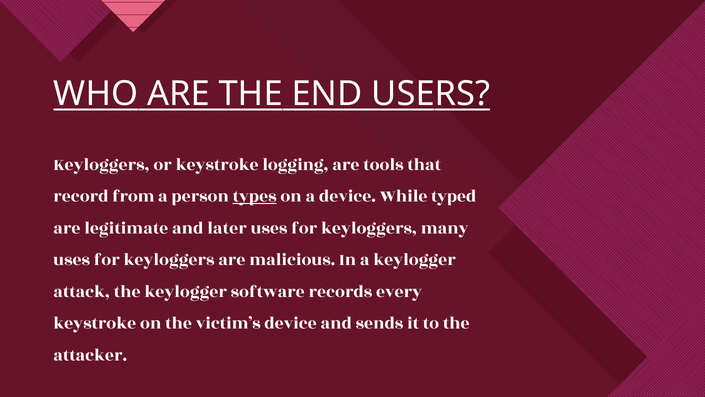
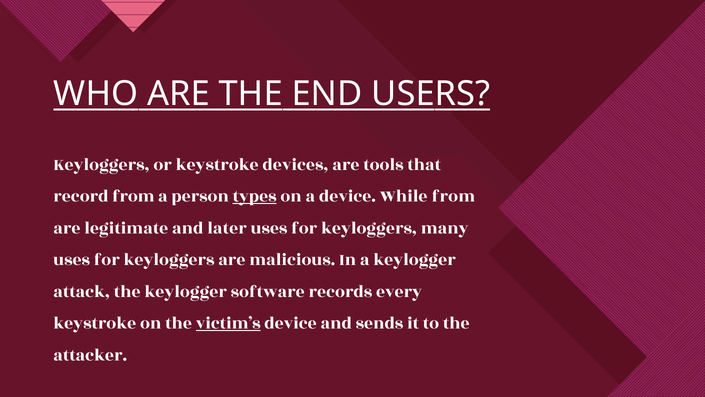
logging: logging -> devices
While typed: typed -> from
victim’s underline: none -> present
